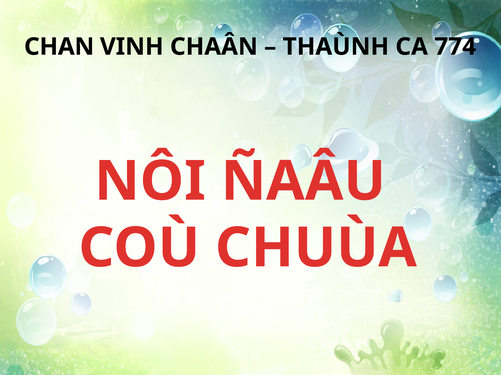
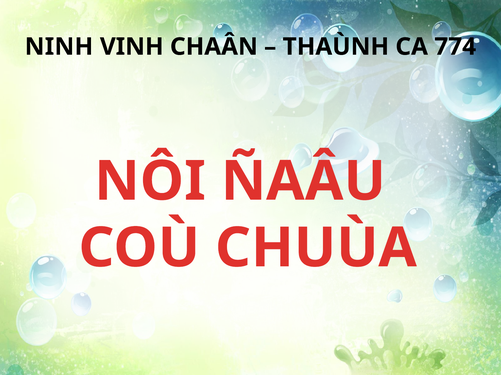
CHAN: CHAN -> NINH
